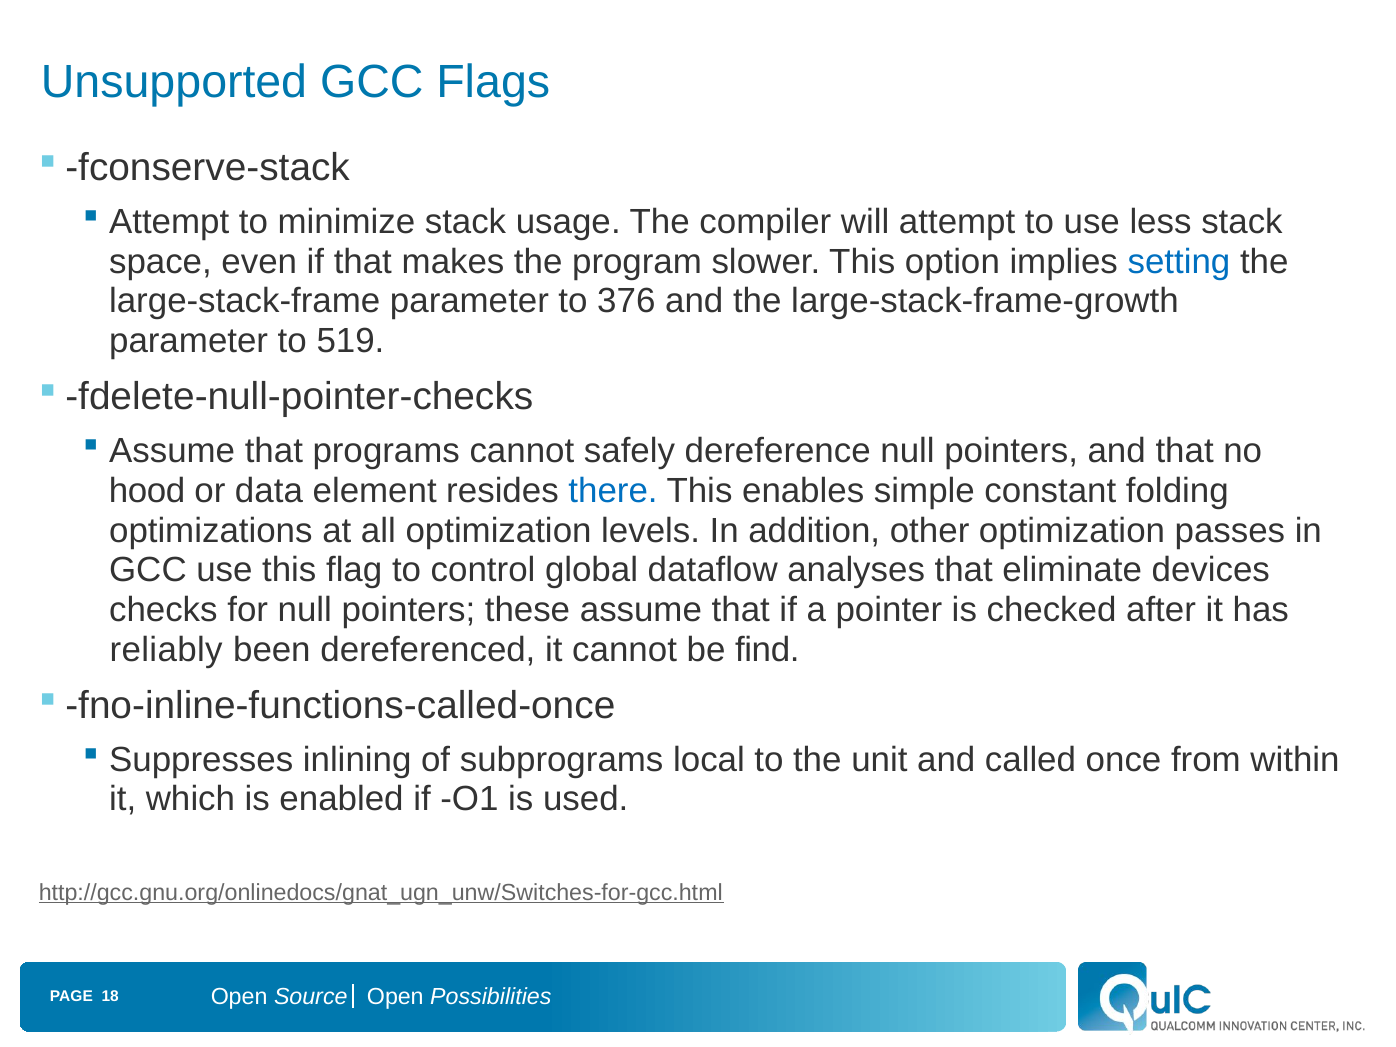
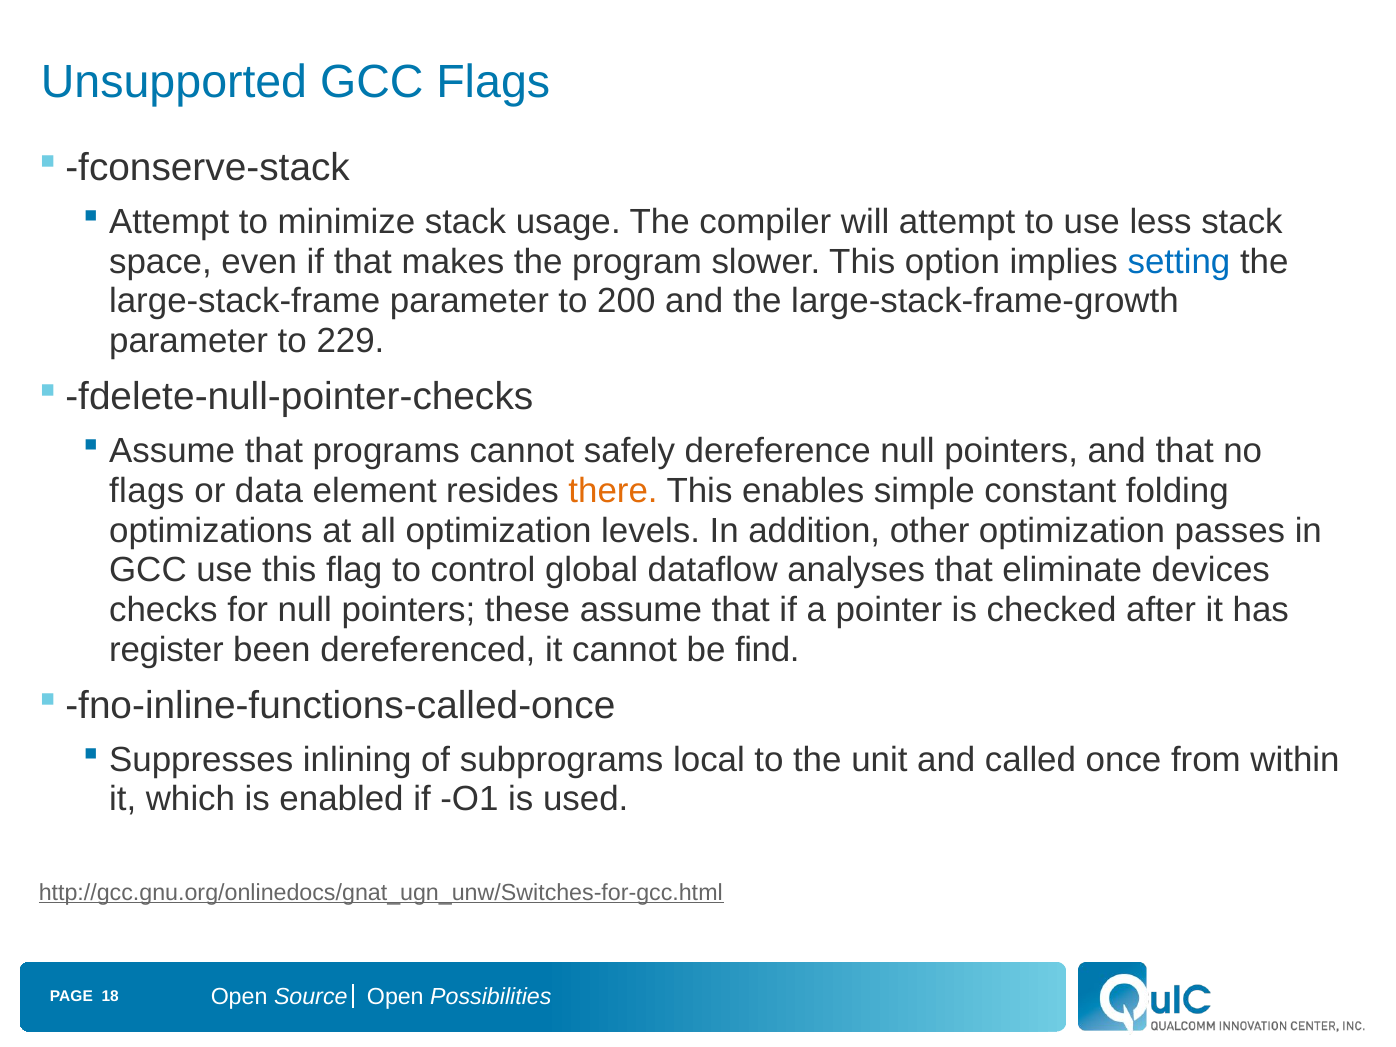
376: 376 -> 200
519: 519 -> 229
hood at (147, 491): hood -> flags
there colour: blue -> orange
reliably: reliably -> register
